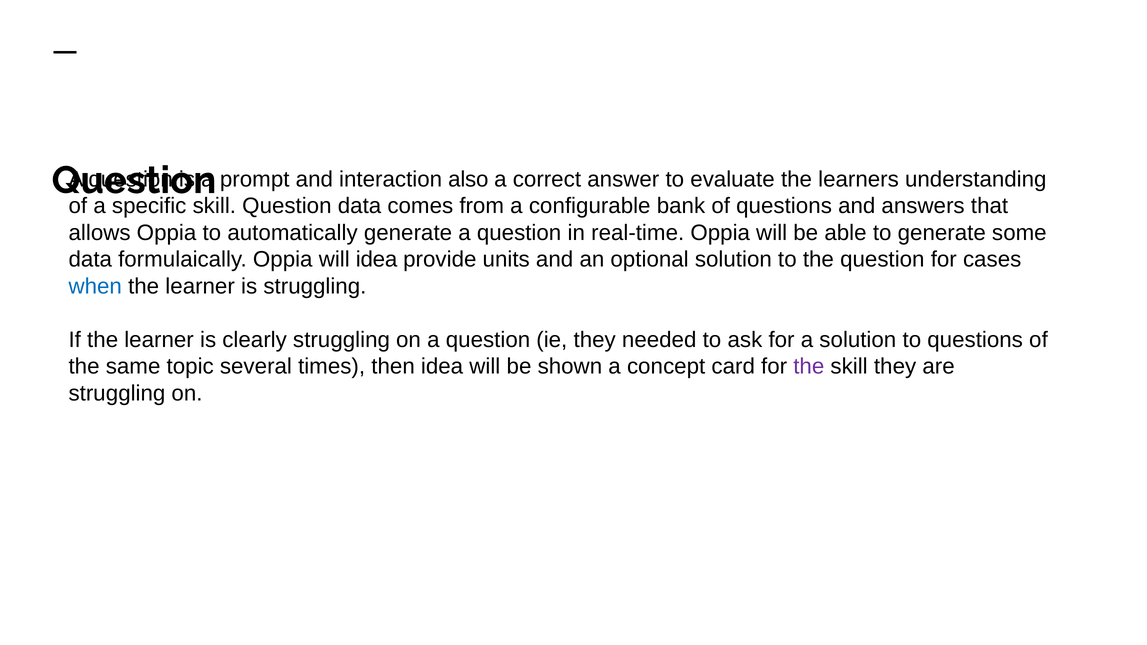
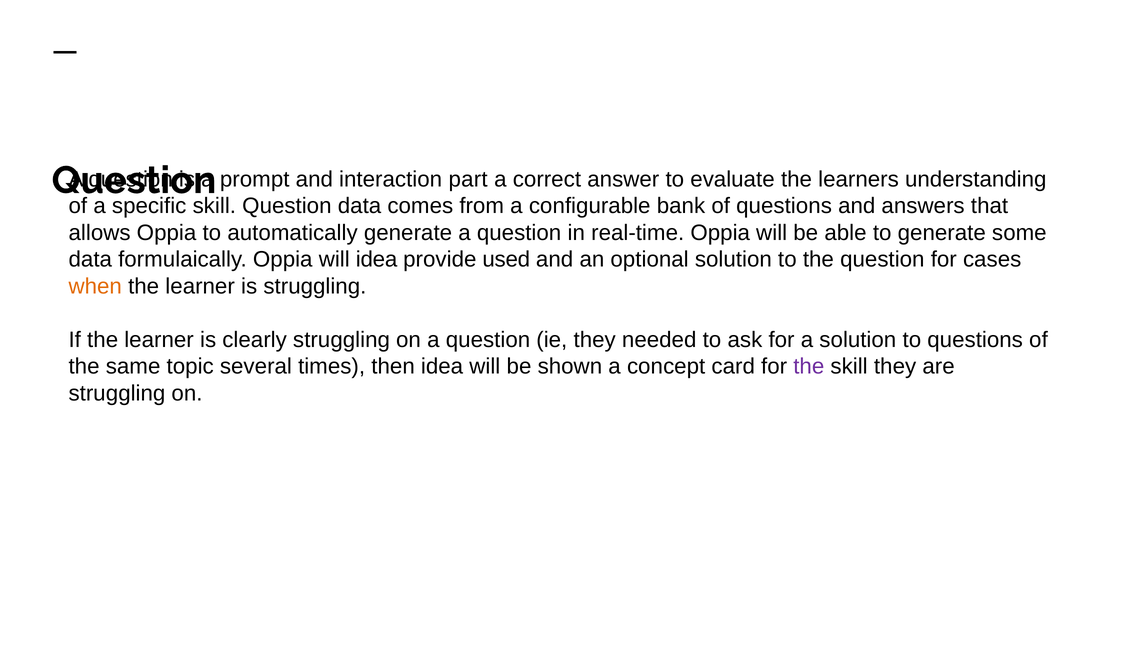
also: also -> part
units: units -> used
when colour: blue -> orange
